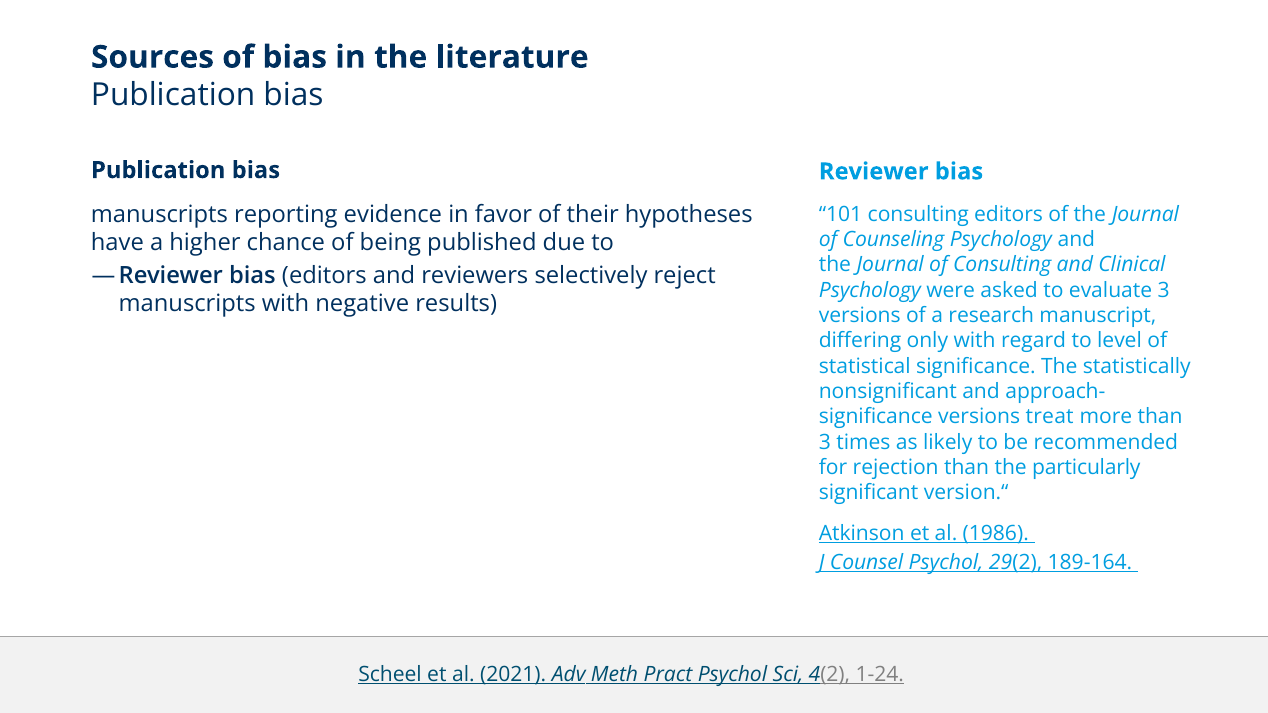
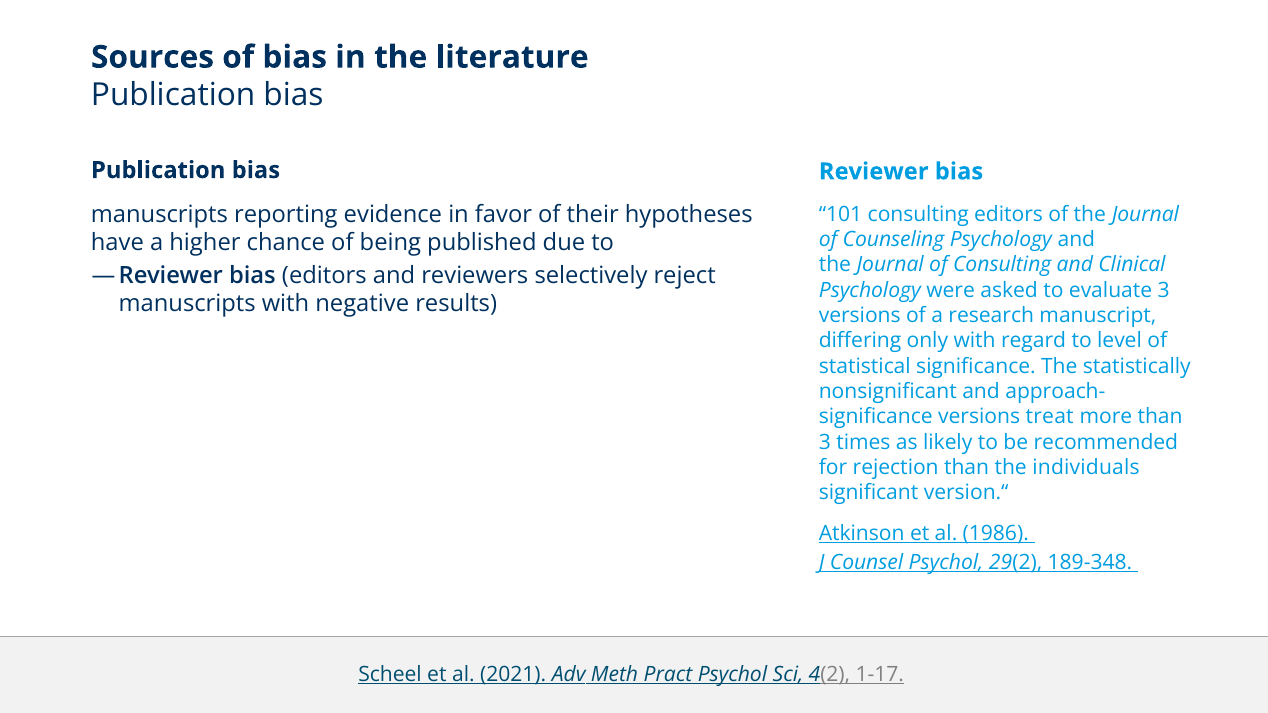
particularly: particularly -> individuals
189-164: 189-164 -> 189-348
1-24: 1-24 -> 1-17
